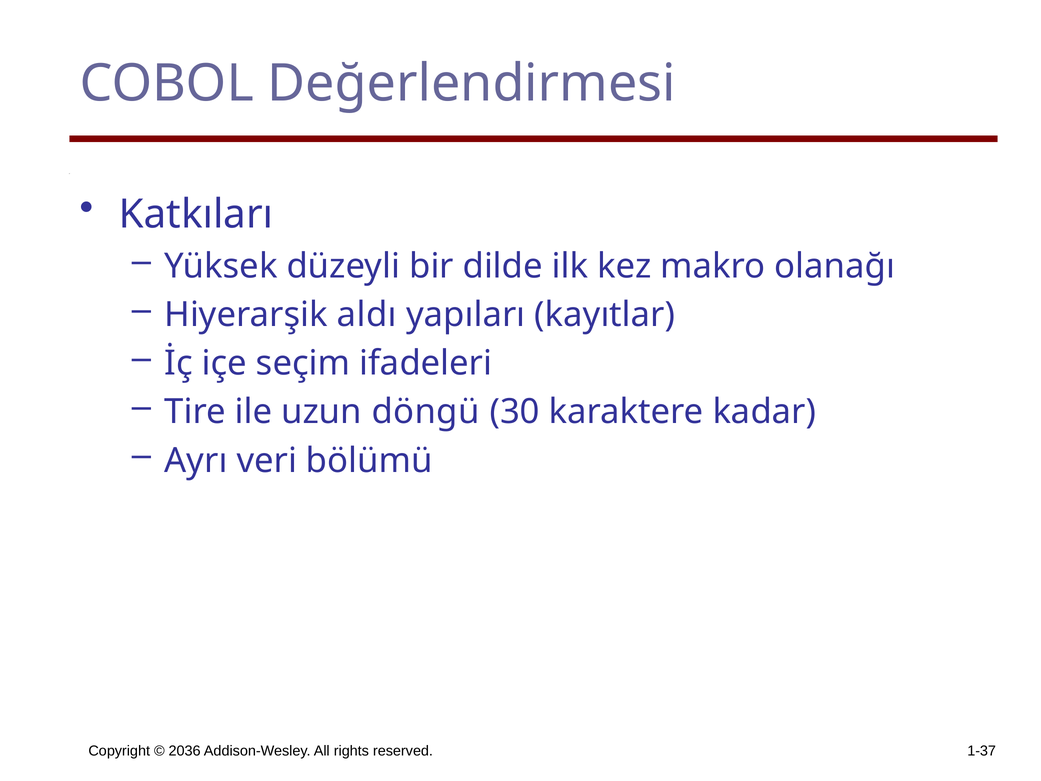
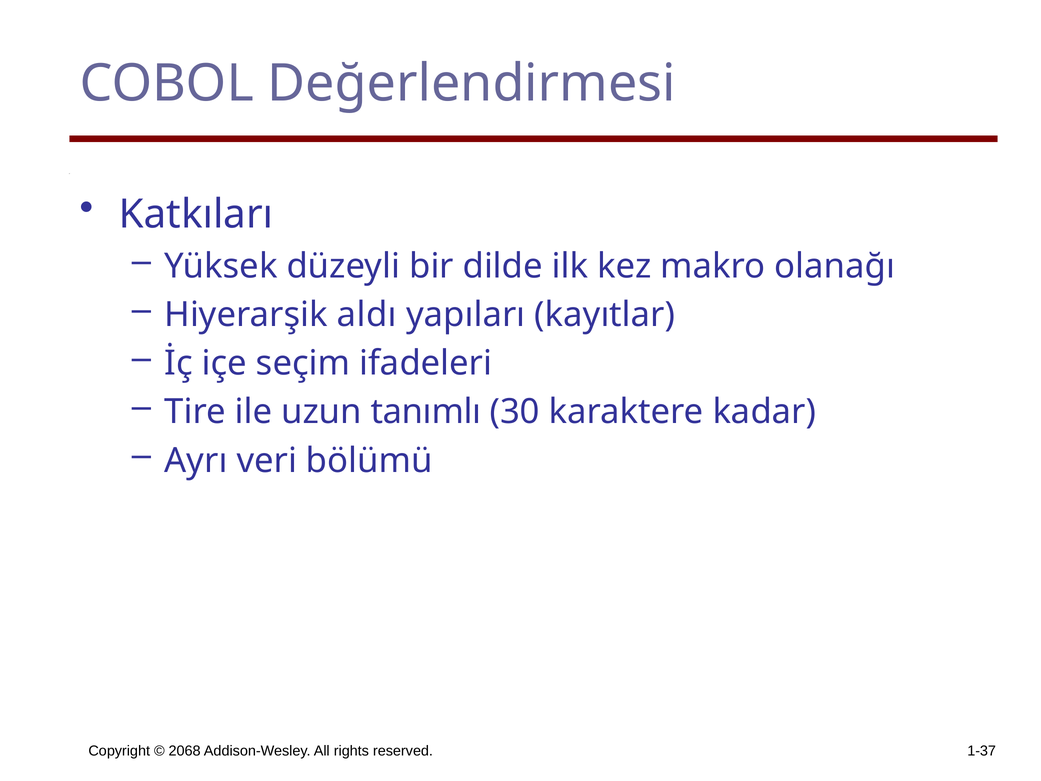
döngü: döngü -> tanımlı
2036: 2036 -> 2068
